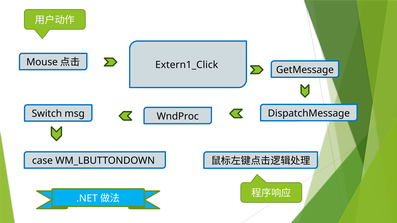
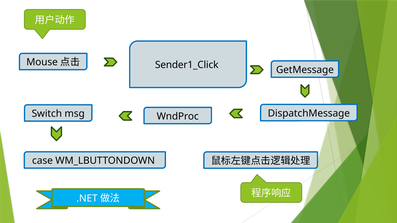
Extern1_Click: Extern1_Click -> Sender1_Click
